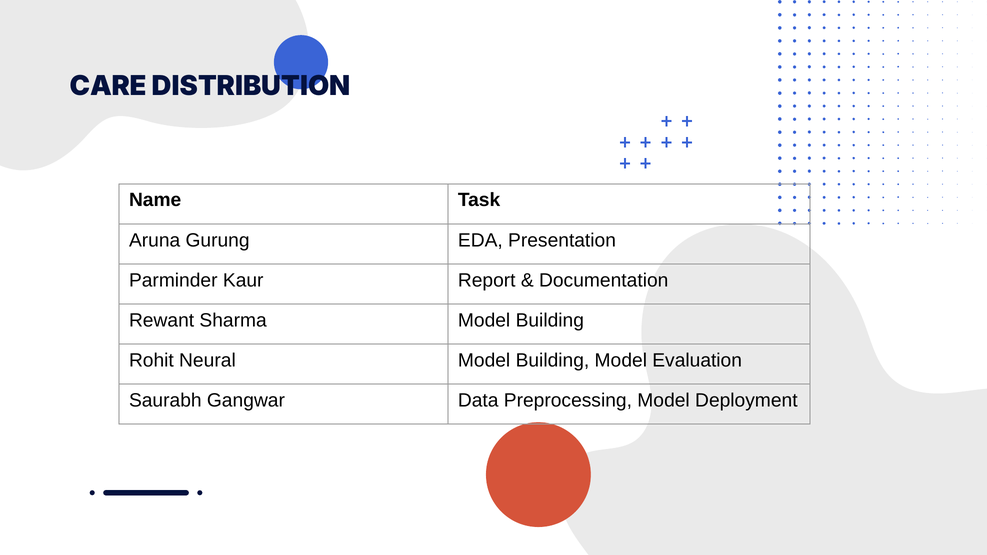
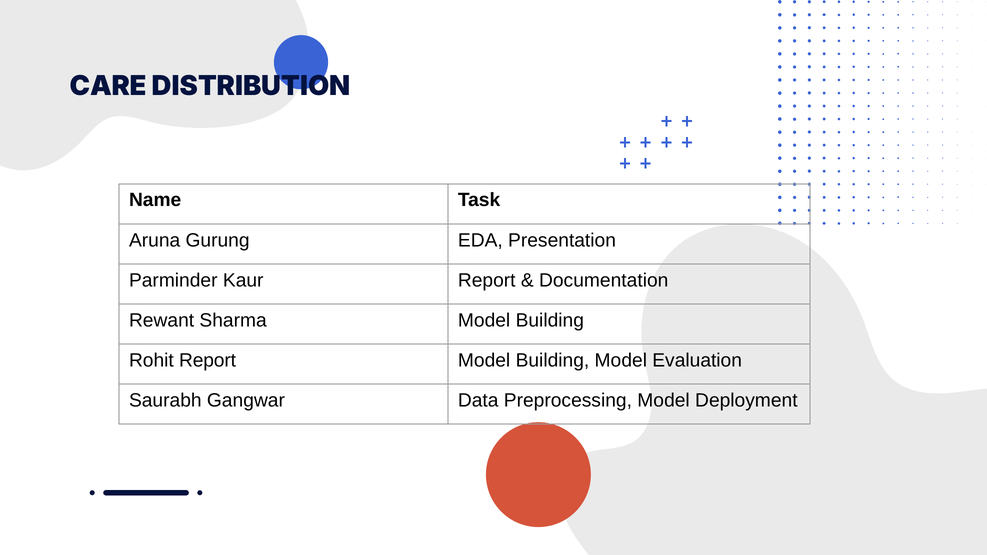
Rohit Neural: Neural -> Report
